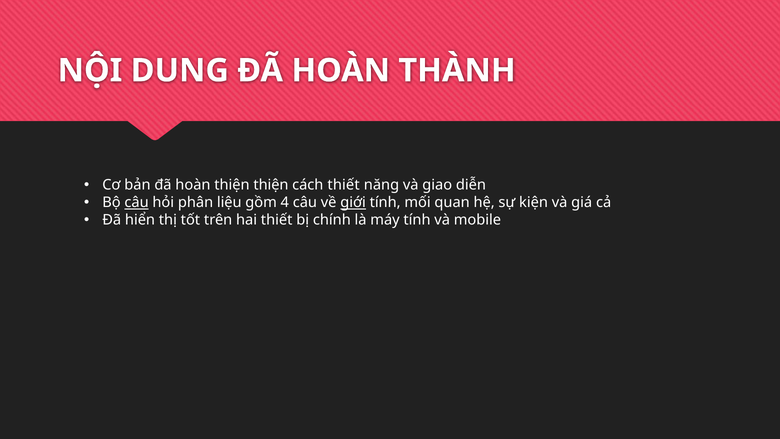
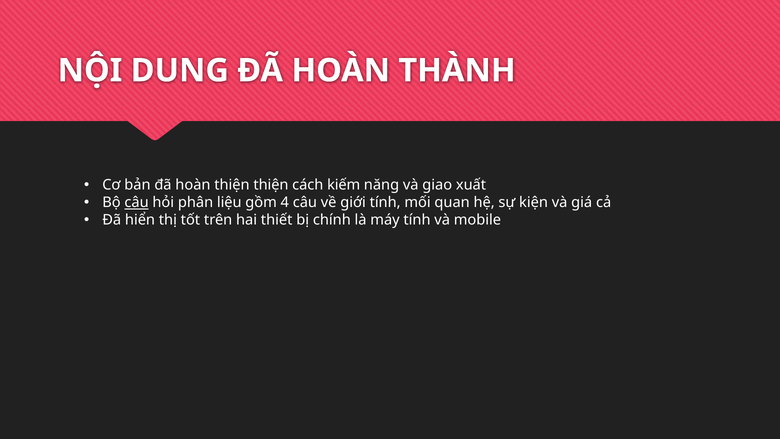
cách thiết: thiết -> kiếm
diễn: diễn -> xuất
giới underline: present -> none
